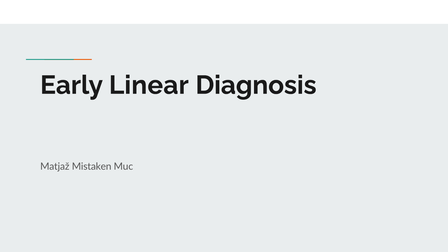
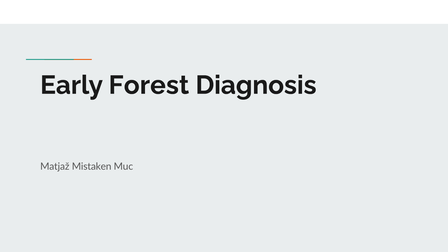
Linear: Linear -> Forest
